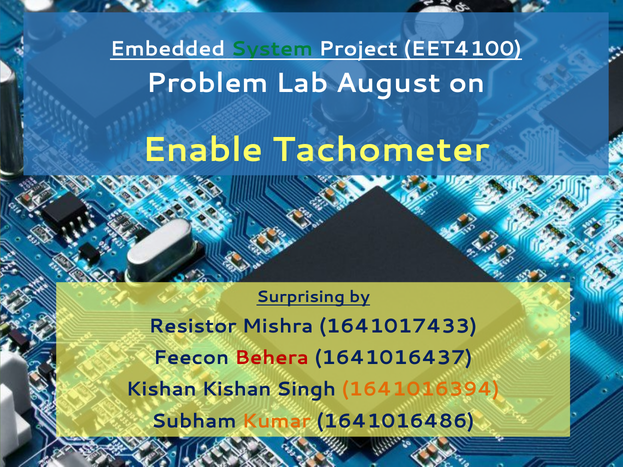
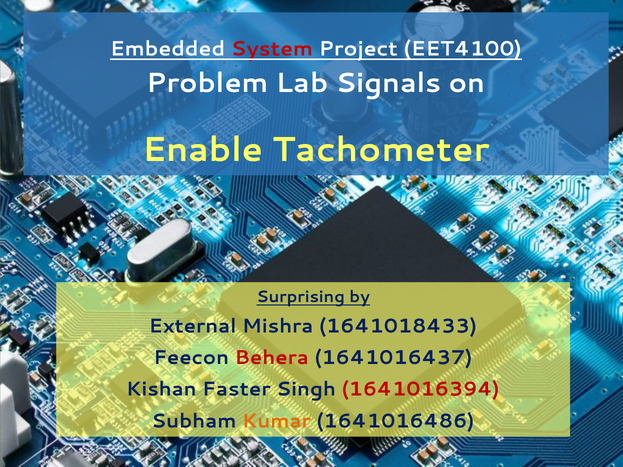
System colour: green -> red
August: August -> Signals
Resistor: Resistor -> External
1641017433: 1641017433 -> 1641018433
Kishan Kishan: Kishan -> Faster
1641016394 colour: orange -> red
